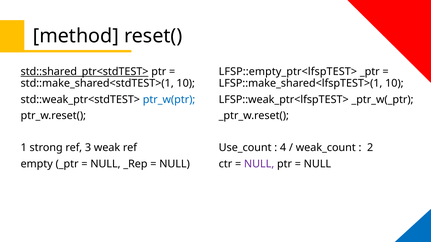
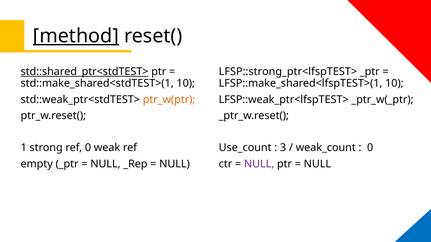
method underline: none -> present
LFSP::empty_ptr<lfspTEST>: LFSP::empty_ptr<lfspTEST> -> LFSP::strong_ptr<lfspTEST>
ptr_w(ptr colour: blue -> orange
ref 3: 3 -> 0
4: 4 -> 3
2 at (370, 148): 2 -> 0
